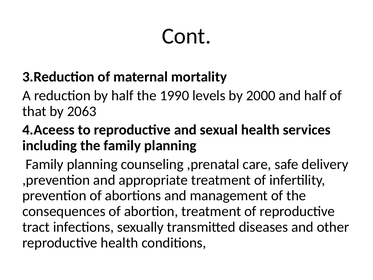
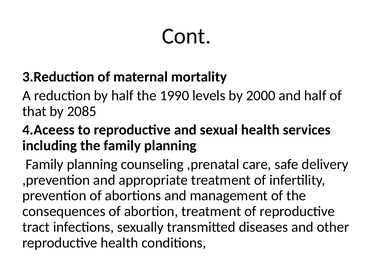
2063: 2063 -> 2085
